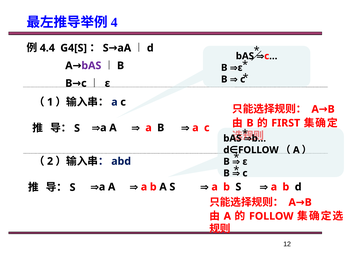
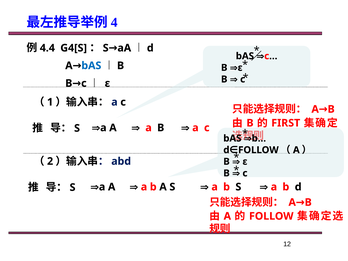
bAS at (91, 66) colour: purple -> blue
